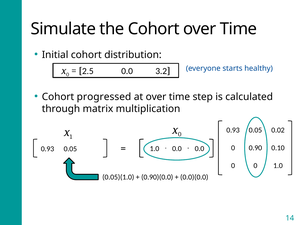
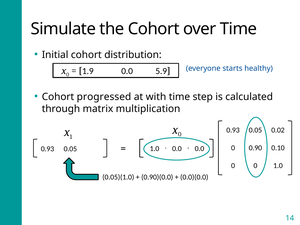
2.5: 2.5 -> 1.9
3.2: 3.2 -> 5.9
at over: over -> with
